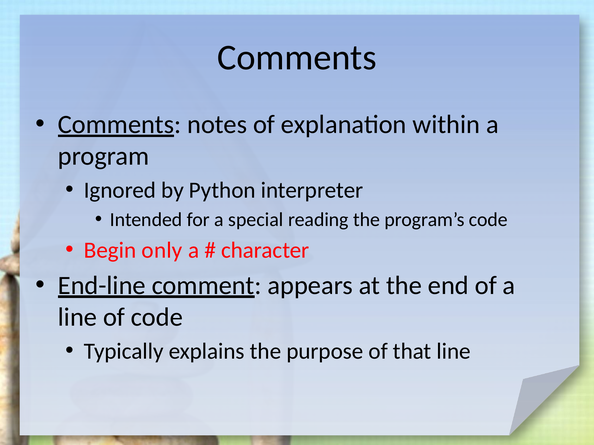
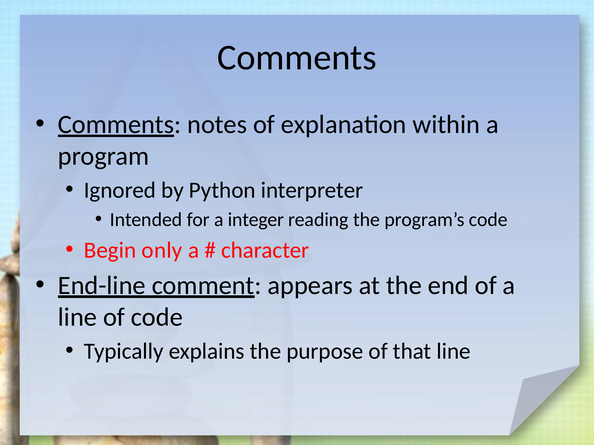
special: special -> integer
